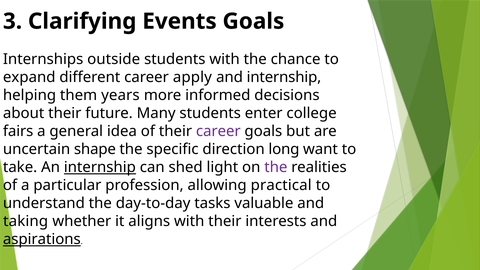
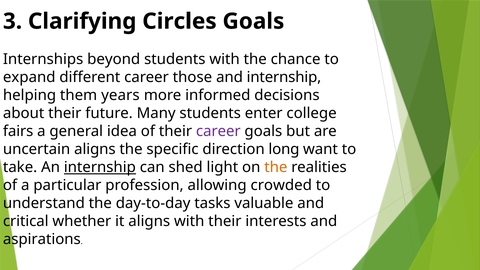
Events: Events -> Circles
outside: outside -> beyond
apply: apply -> those
uncertain shape: shape -> aligns
the at (276, 167) colour: purple -> orange
practical: practical -> crowded
taking: taking -> critical
aspirations underline: present -> none
